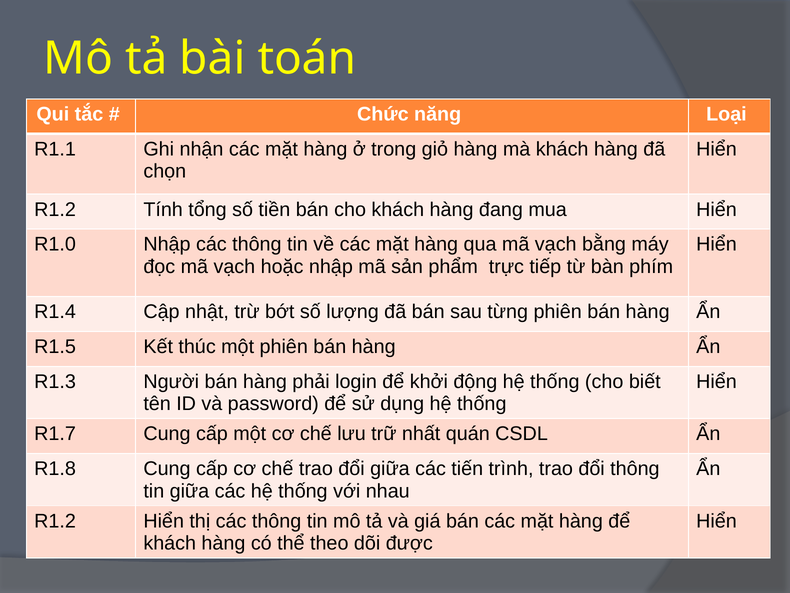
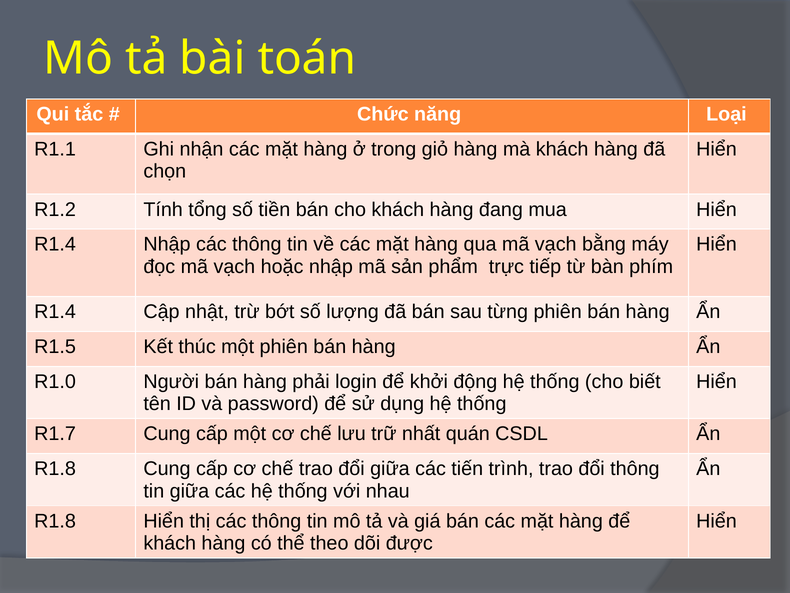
R1.0 at (55, 244): R1.0 -> R1.4
R1.3: R1.3 -> R1.0
R1.2 at (55, 521): R1.2 -> R1.8
